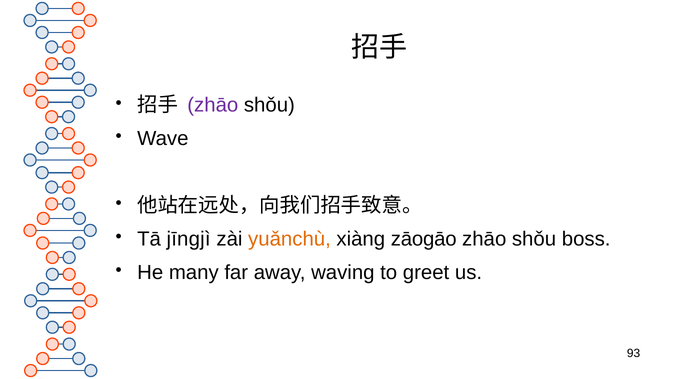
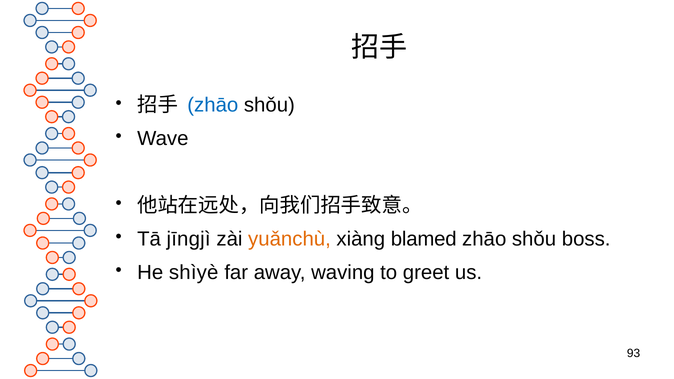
zhāo at (213, 105) colour: purple -> blue
zāogāo: zāogāo -> blamed
many: many -> shìyè
